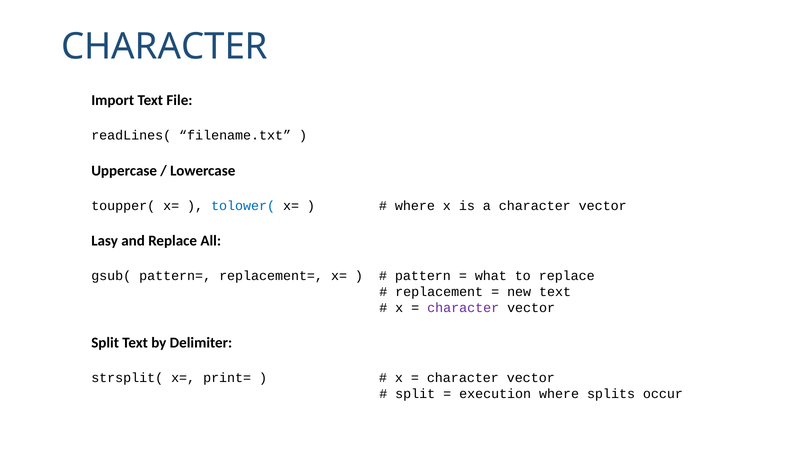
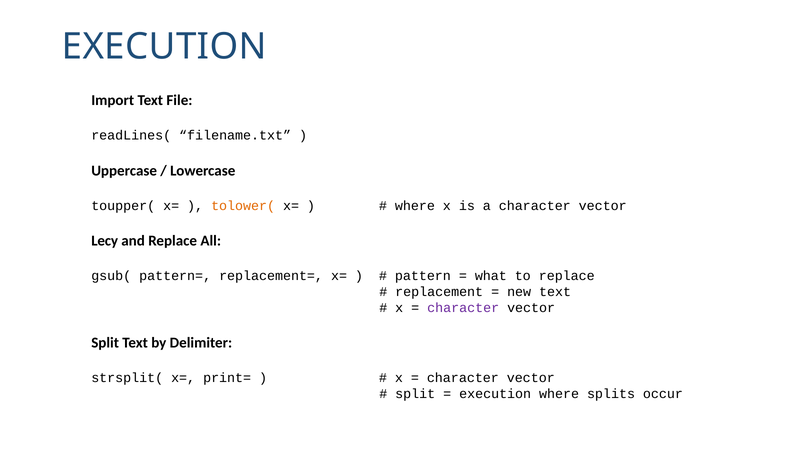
CHARACTER at (164, 47): CHARACTER -> EXECUTION
tolower( colour: blue -> orange
Lasy: Lasy -> Lecy
